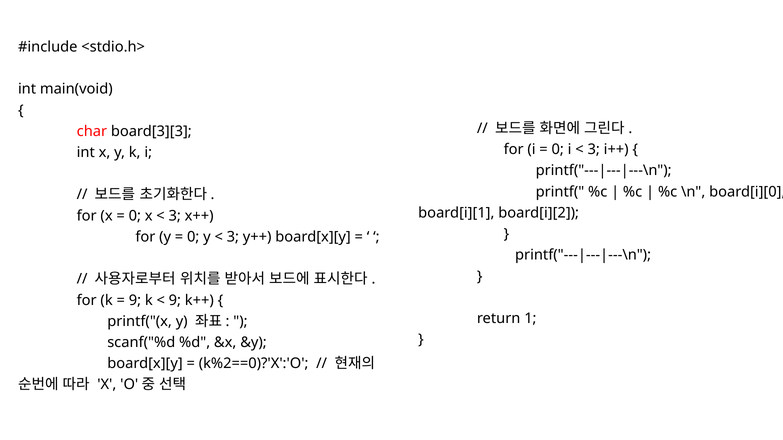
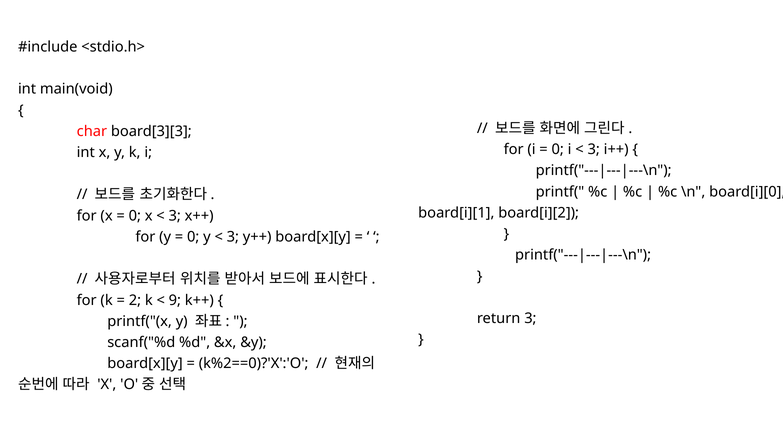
9 at (135, 300): 9 -> 2
return 1: 1 -> 3
